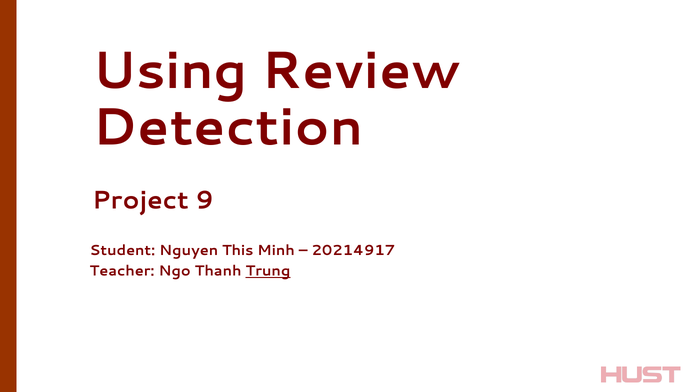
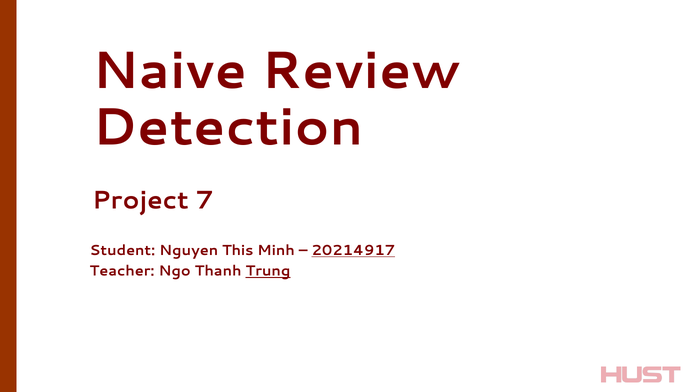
Using: Using -> Naive
9: 9 -> 7
20214917 underline: none -> present
